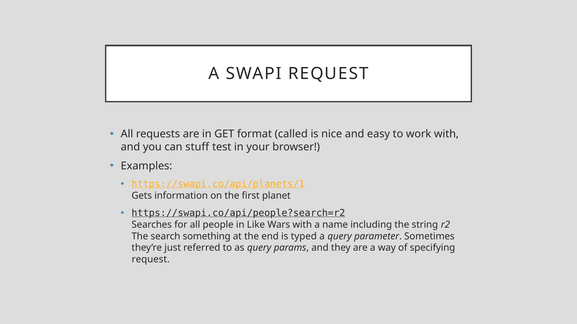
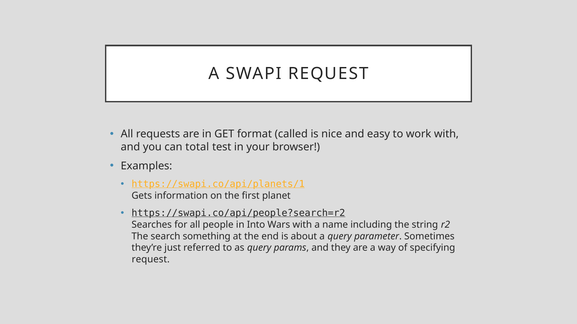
stuff: stuff -> total
Like: Like -> Into
typed: typed -> about
